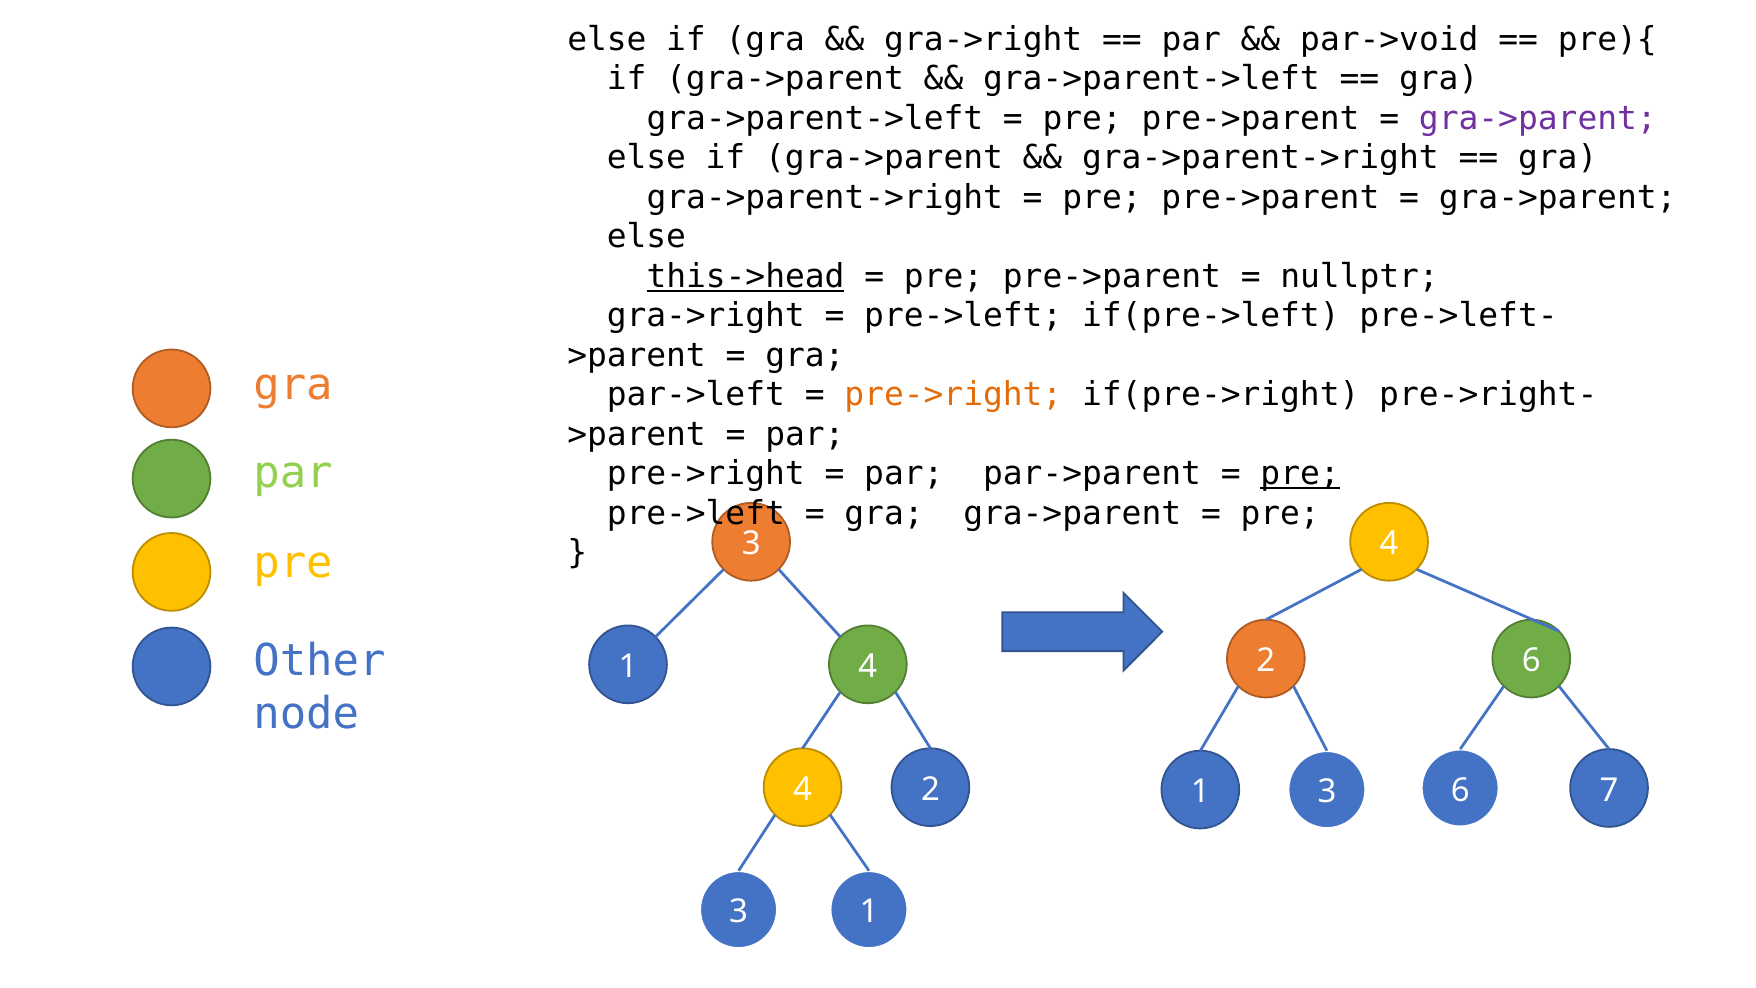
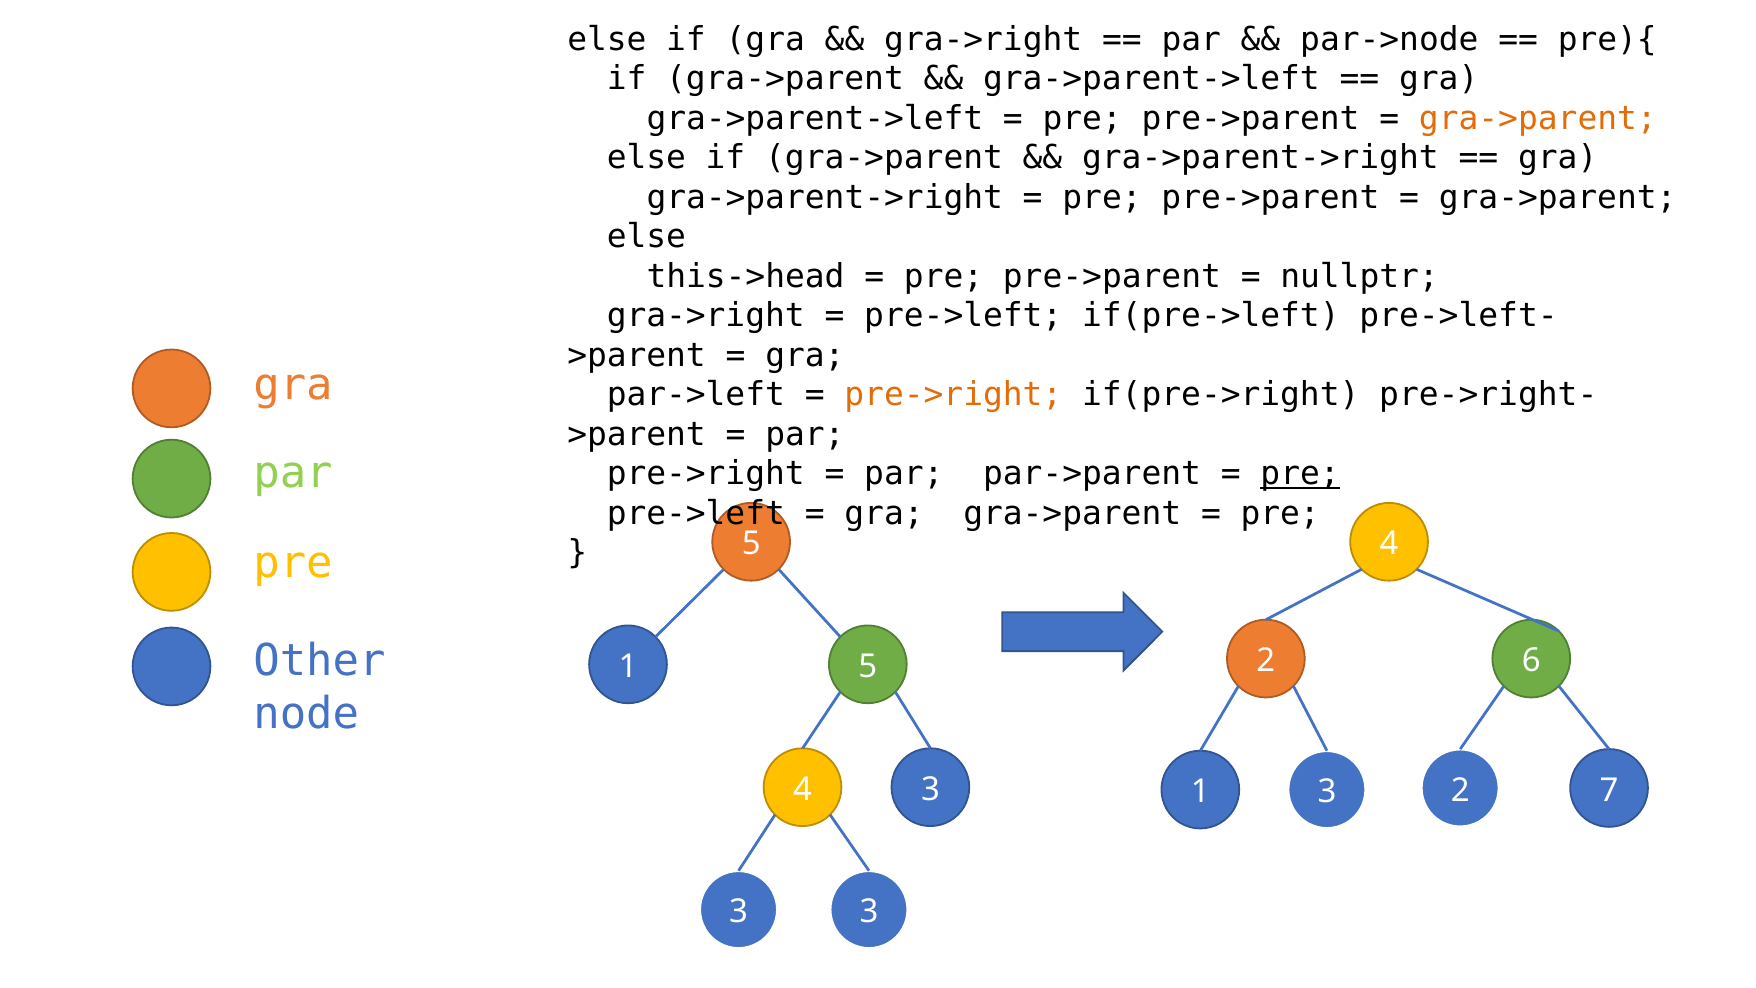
par->void: par->void -> par->node
gra->parent at (1538, 118) colour: purple -> orange
this->head underline: present -> none
pre 3: 3 -> 5
1 4: 4 -> 5
4 2: 2 -> 3
3 6: 6 -> 2
1 at (869, 912): 1 -> 3
